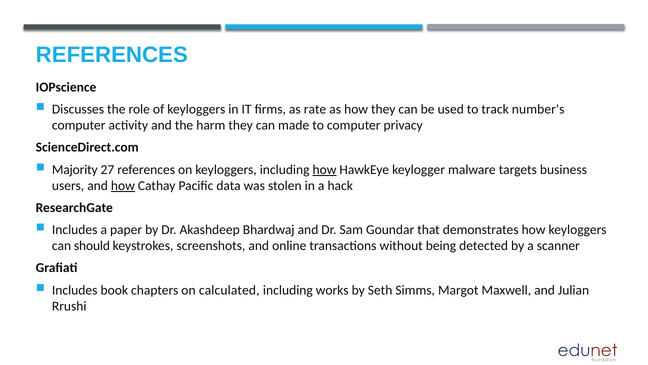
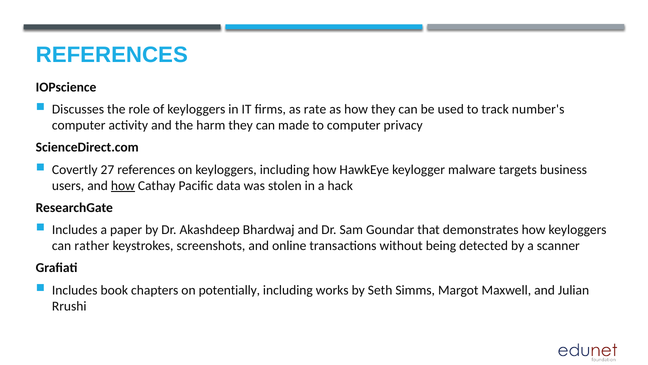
Majority: Majority -> Covertly
how at (325, 169) underline: present -> none
should: should -> rather
calculated: calculated -> potentially
